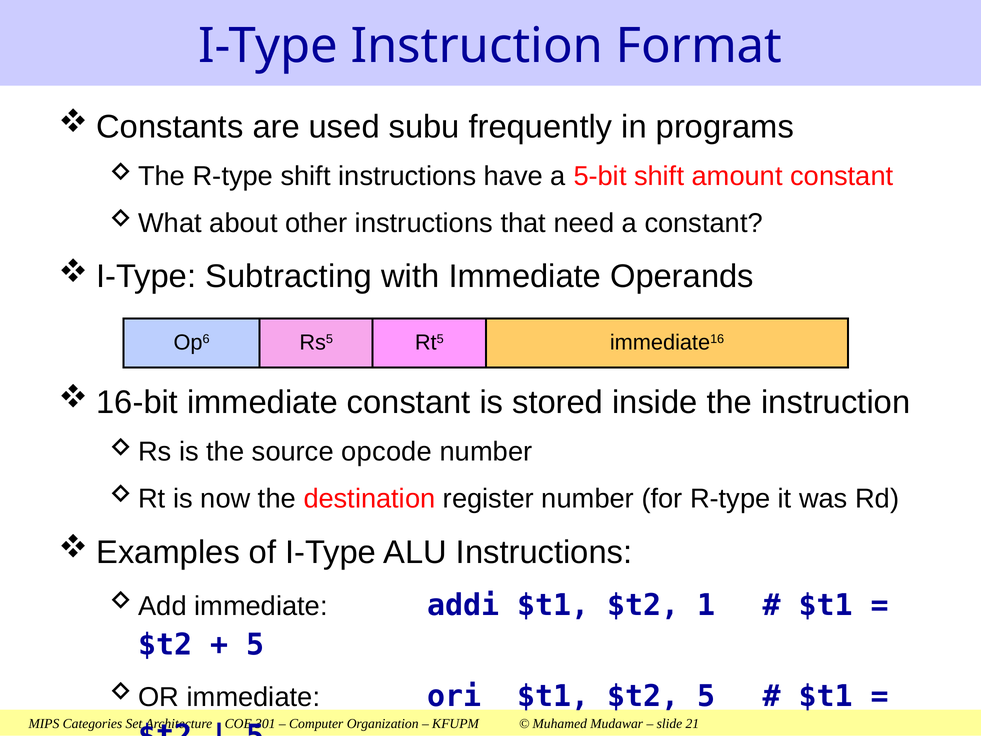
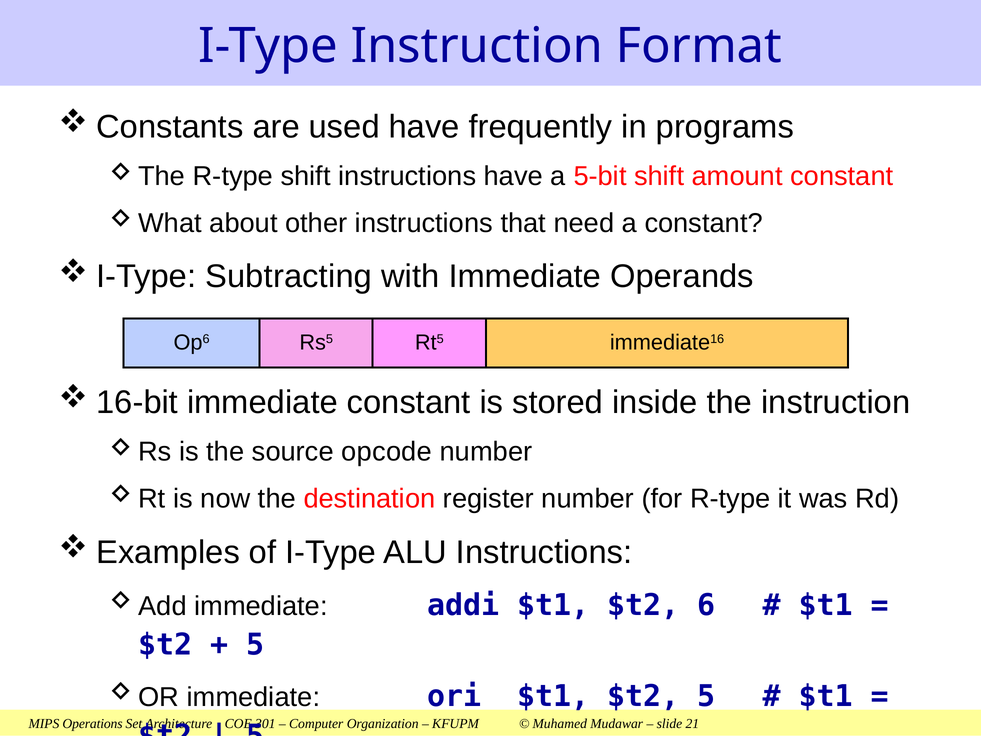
used subu: subu -> have
1: 1 -> 6
Categories: Categories -> Operations
